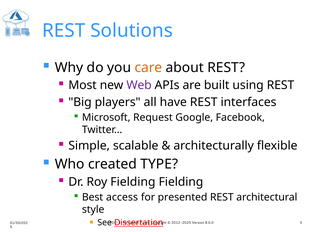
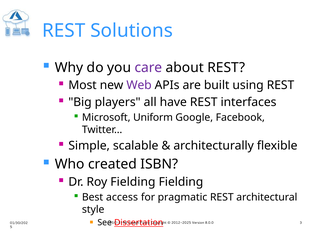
care colour: orange -> purple
Request: Request -> Uniform
TYPE: TYPE -> ISBN
presented: presented -> pragmatic
